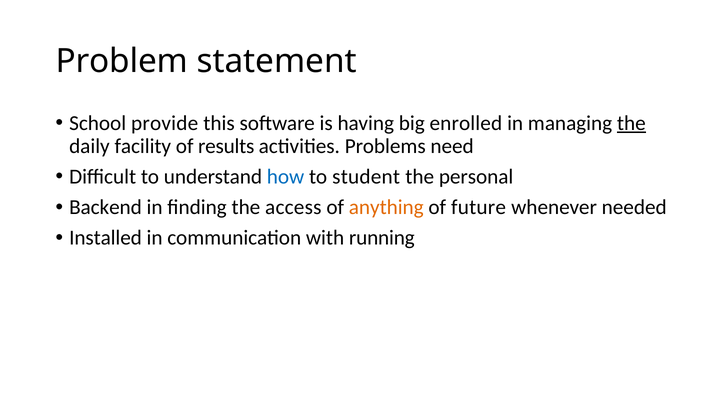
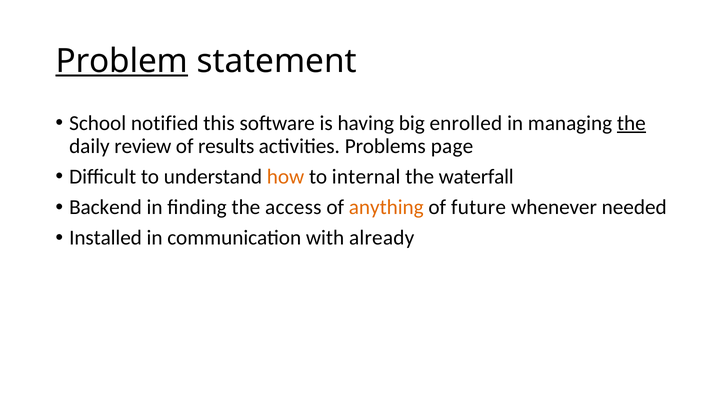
Problem underline: none -> present
provide: provide -> notified
facility: facility -> review
need: need -> page
how colour: blue -> orange
student: student -> internal
personal: personal -> waterfall
running: running -> already
